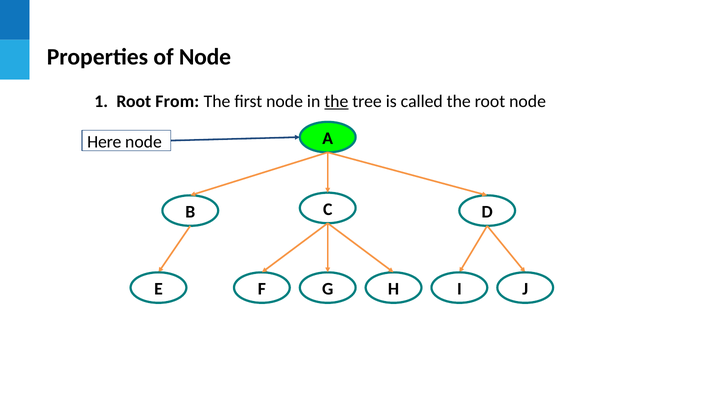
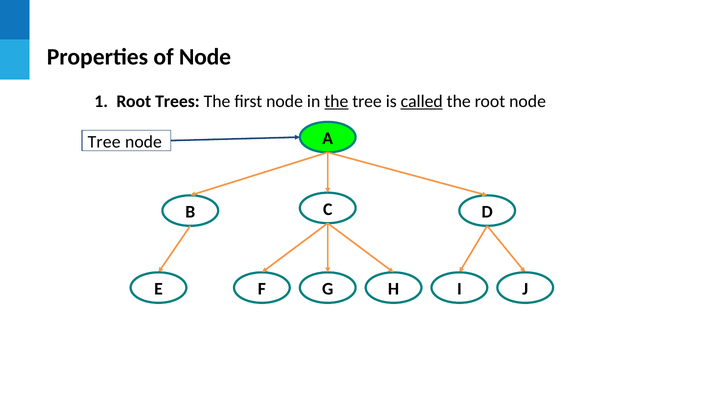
From: From -> Trees
called underline: none -> present
Here at (104, 142): Here -> Tree
